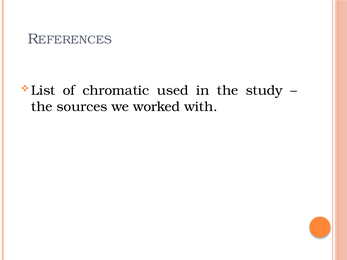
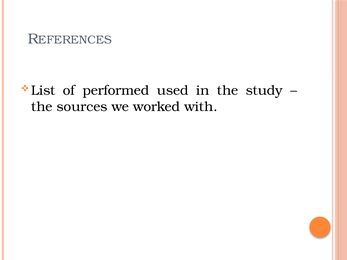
chromatic: chromatic -> performed
